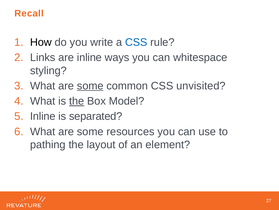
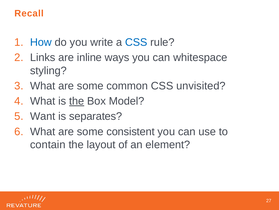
How colour: black -> blue
some at (90, 86) underline: present -> none
Inline at (43, 116): Inline -> Want
separated: separated -> separates
resources: resources -> consistent
pathing: pathing -> contain
